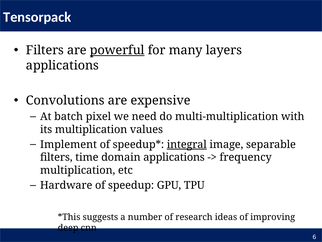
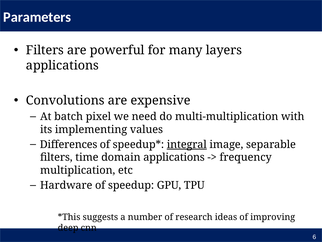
Tensorpack: Tensorpack -> Parameters
powerful underline: present -> none
its multiplication: multiplication -> implementing
Implement: Implement -> Differences
